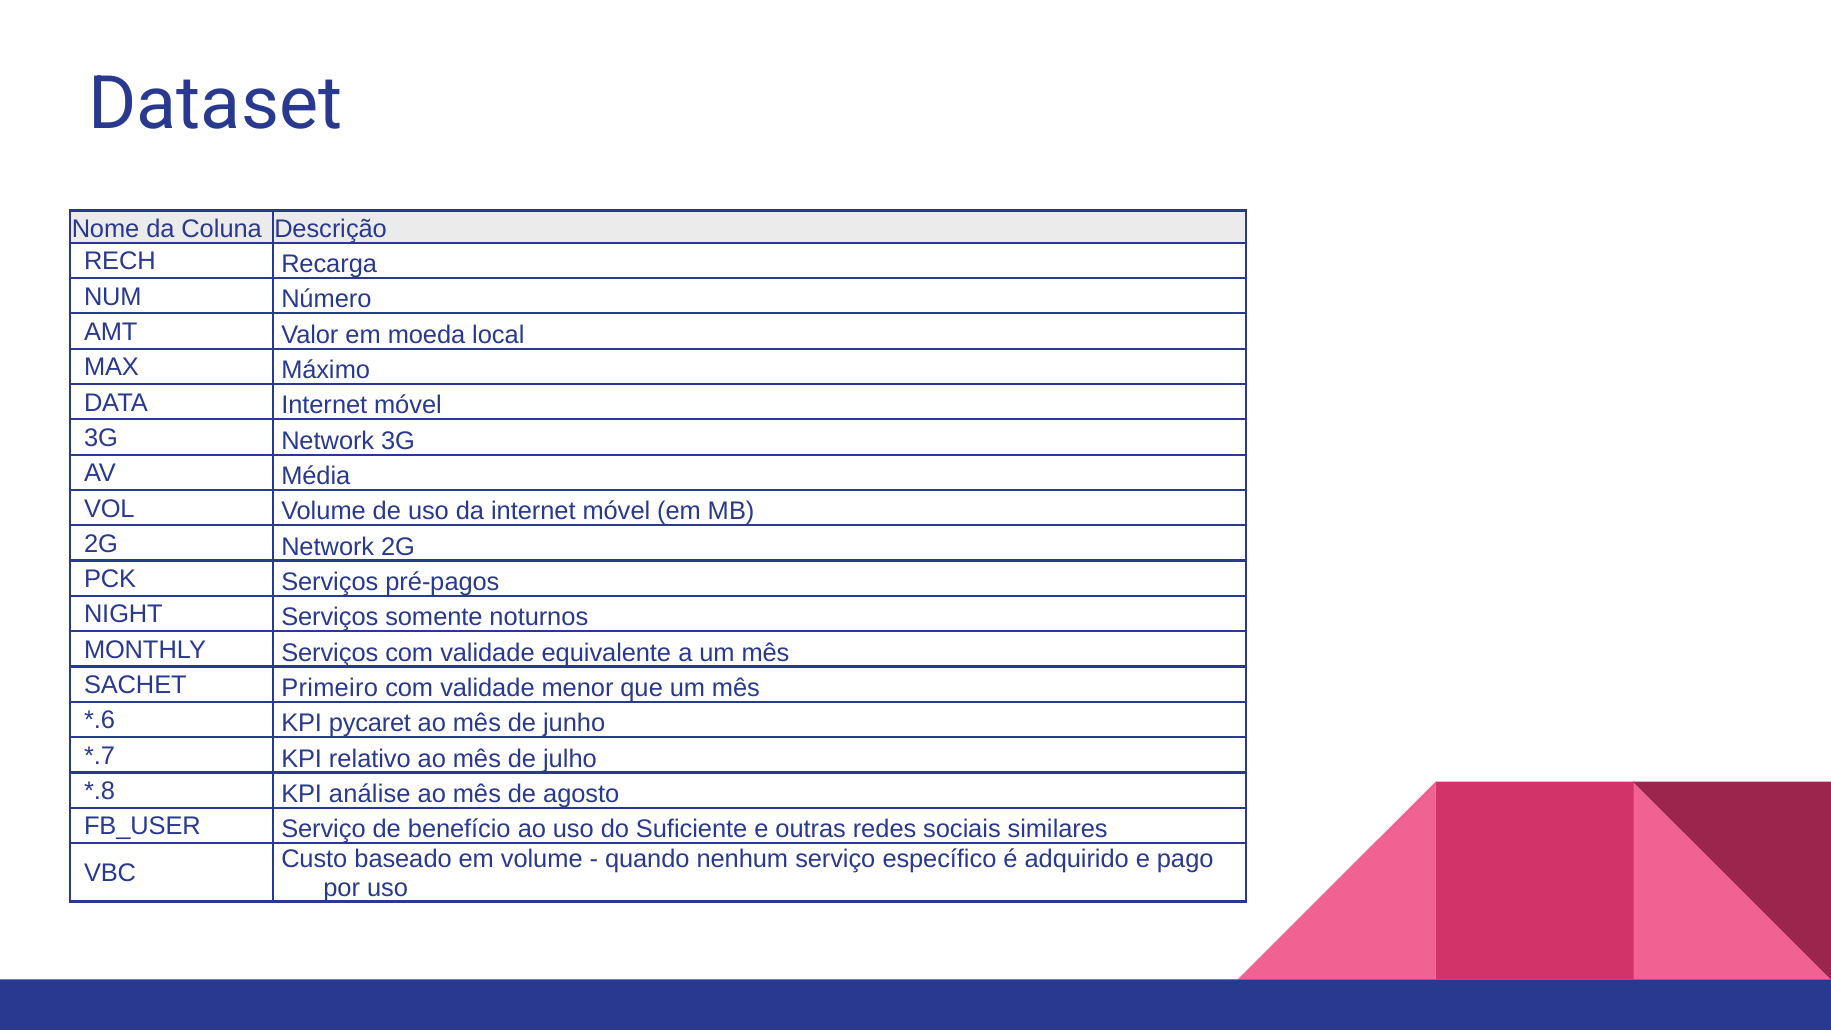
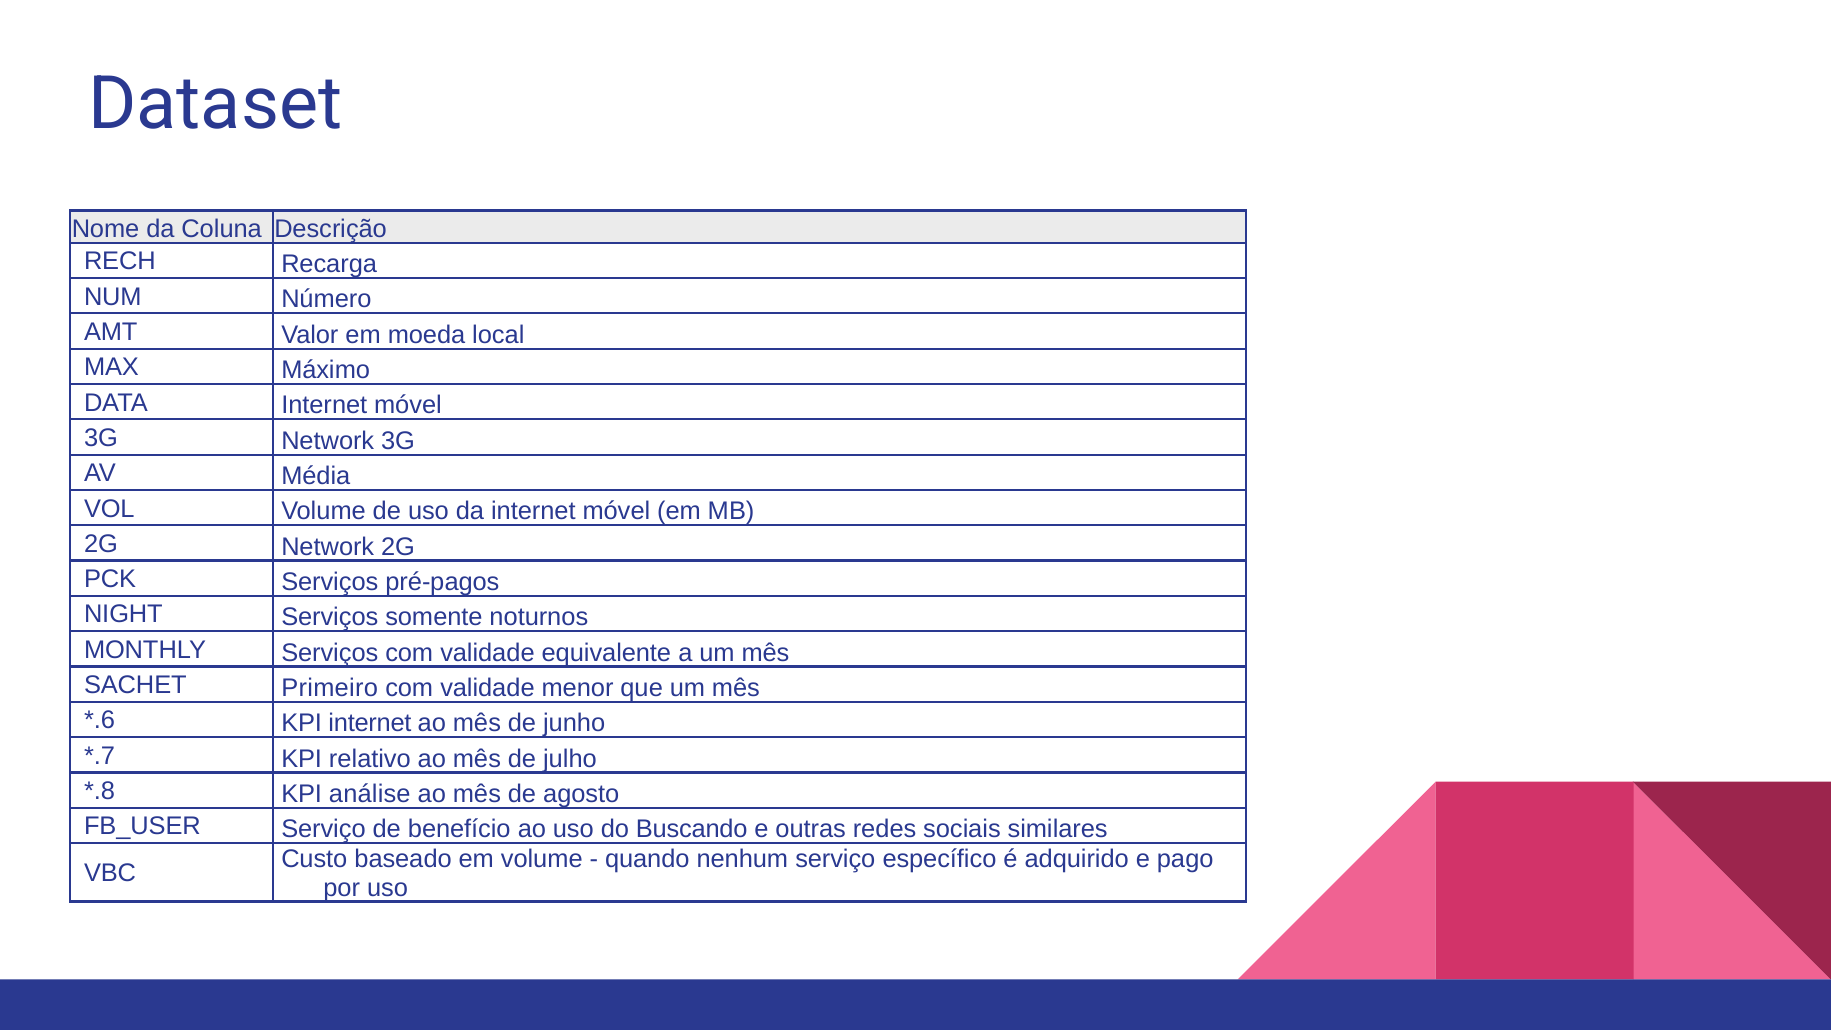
KPI pycaret: pycaret -> internet
Suficiente: Suficiente -> Buscando
